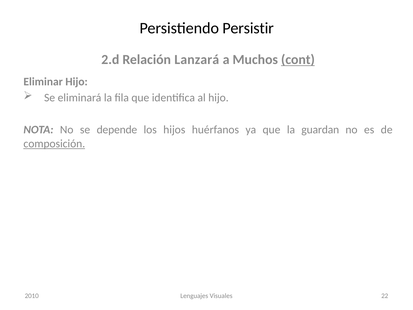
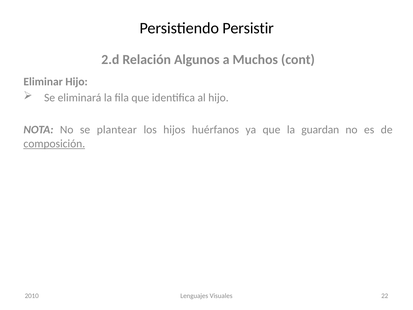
Lanzará: Lanzará -> Algunos
cont underline: present -> none
depende: depende -> plantear
